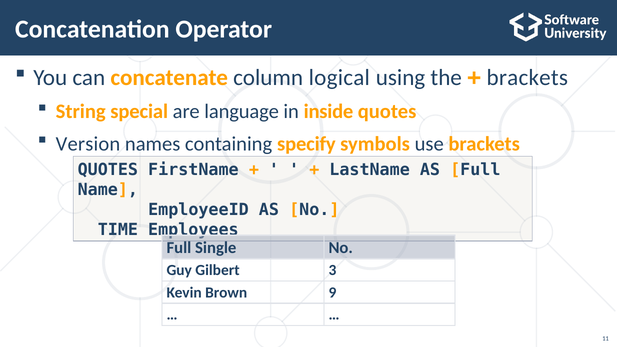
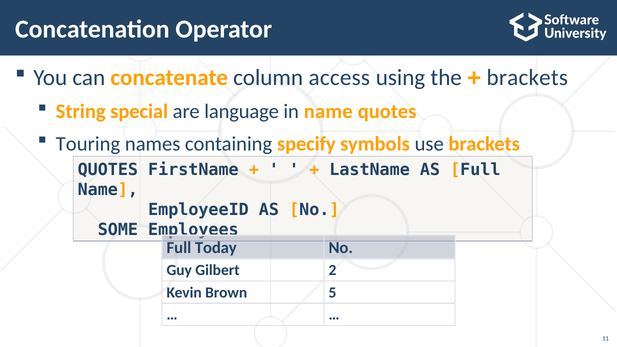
logical: logical -> access
in inside: inside -> name
Version: Version -> Touring
TIME: TIME -> SOME
Single: Single -> Today
3: 3 -> 2
9: 9 -> 5
